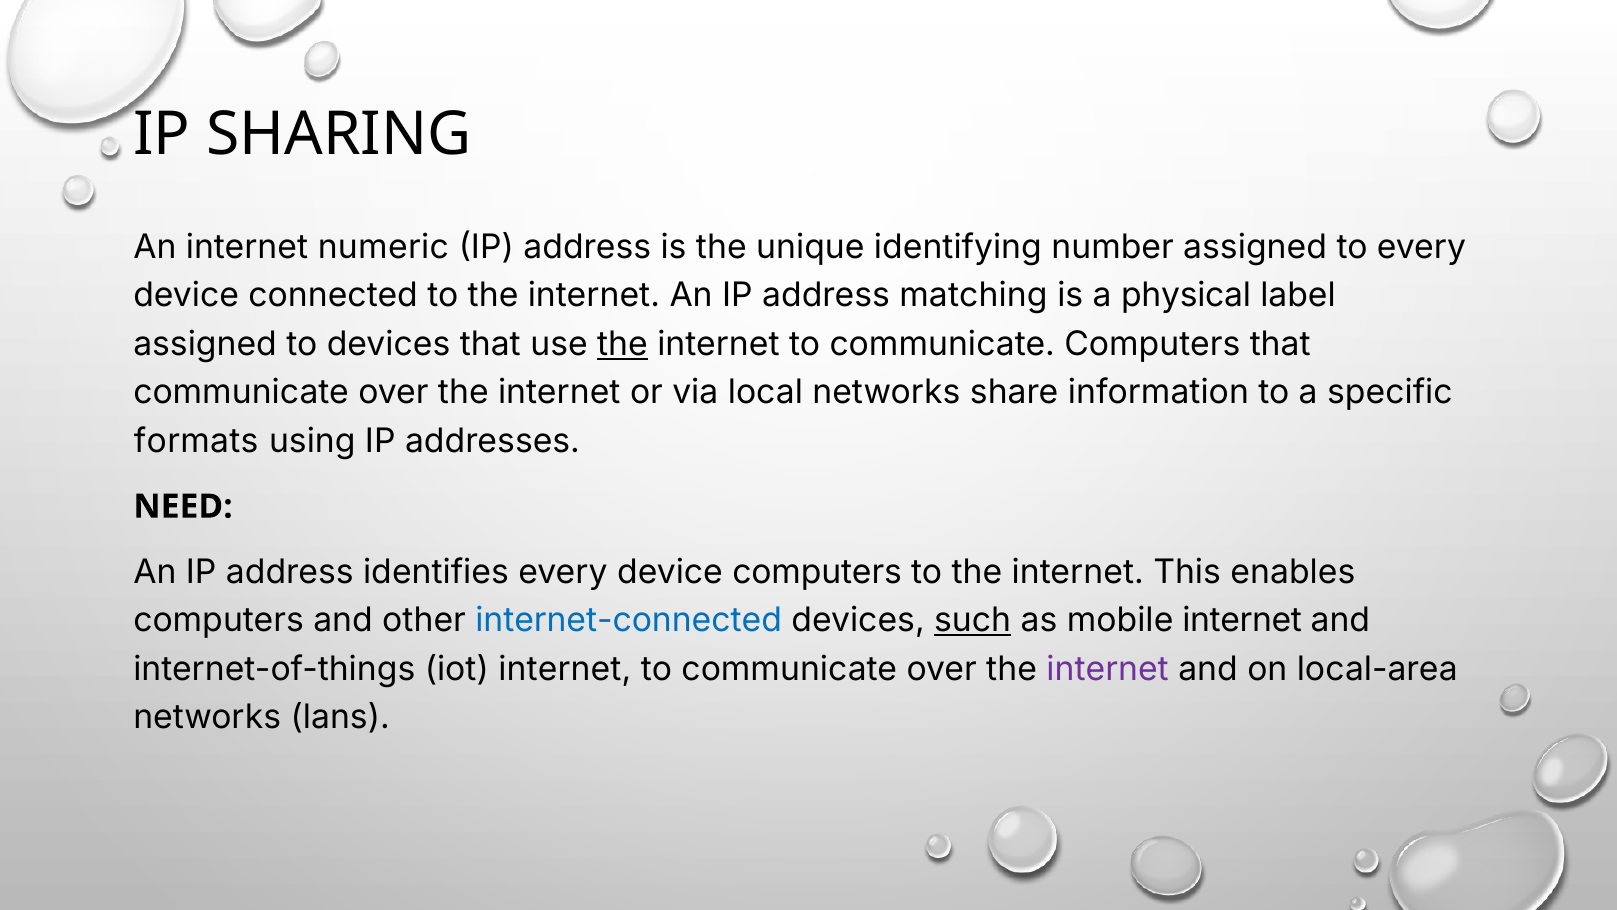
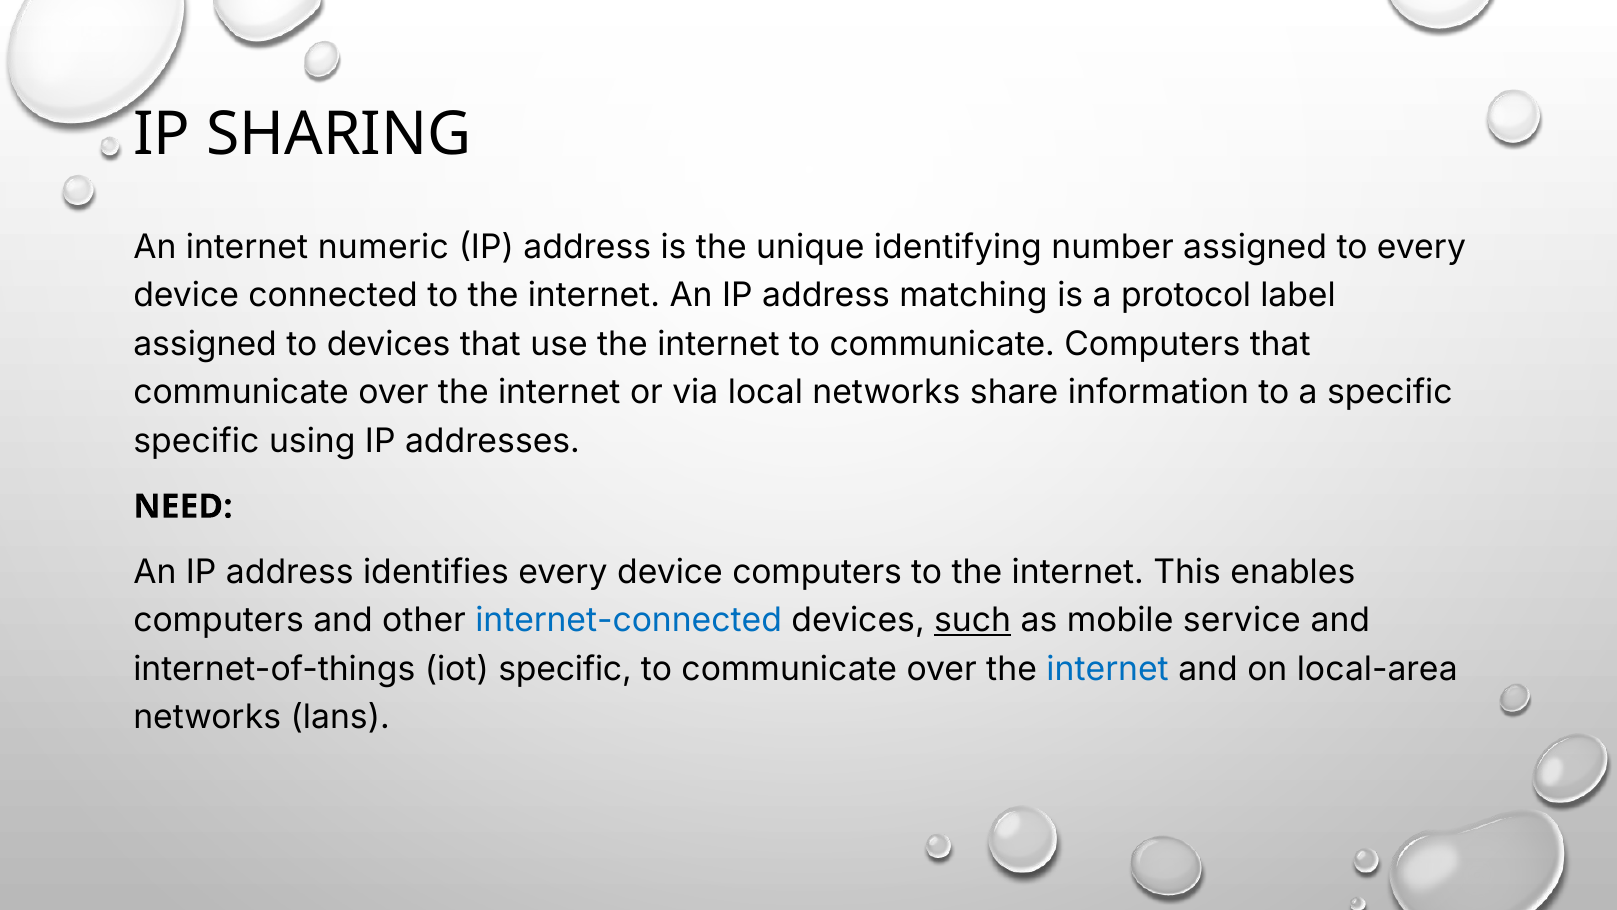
physical: physical -> protocol
the at (622, 344) underline: present -> none
formats at (196, 441): formats -> specific
mobile internet: internet -> service
iot internet: internet -> specific
internet at (1108, 669) colour: purple -> blue
